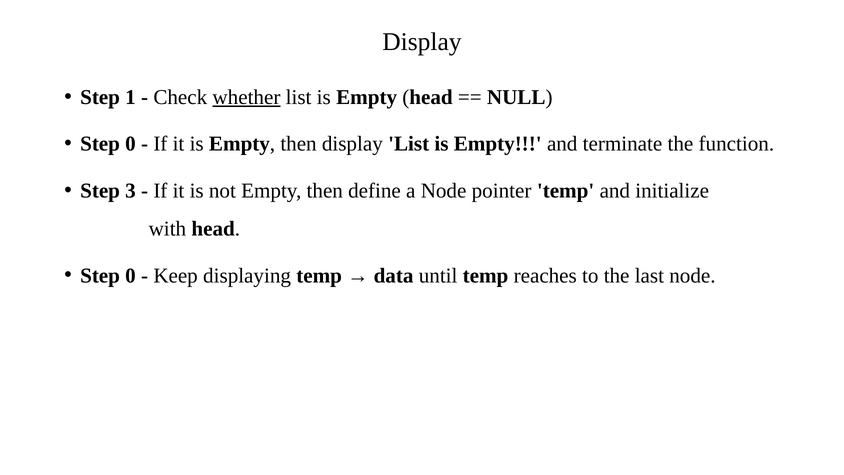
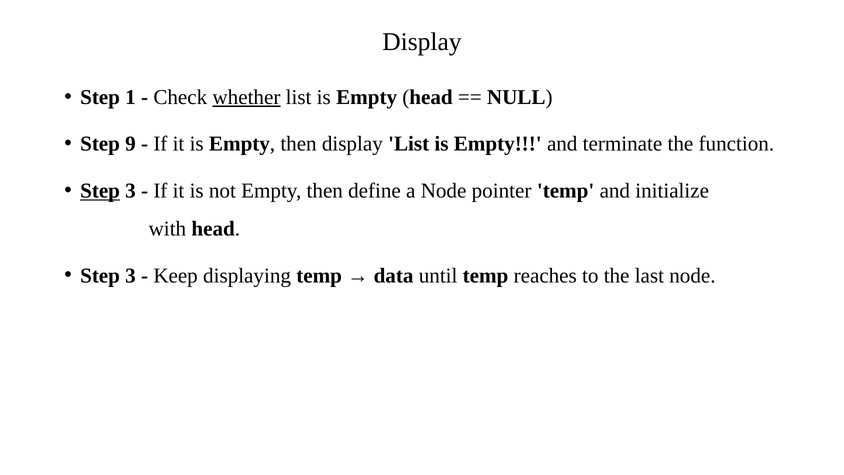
0 at (130, 144): 0 -> 9
Step at (100, 191) underline: none -> present
0 at (130, 275): 0 -> 3
